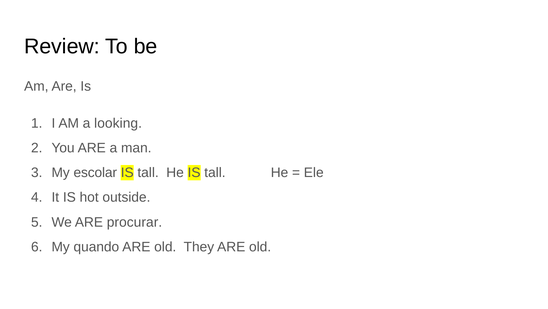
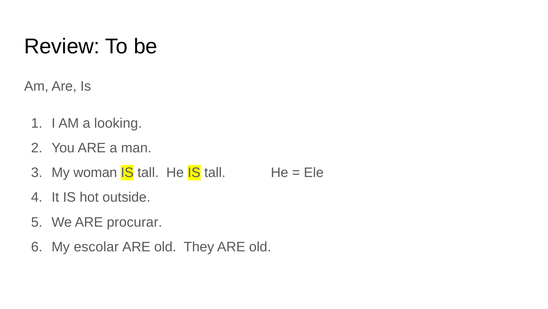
escolar: escolar -> woman
quando: quando -> escolar
